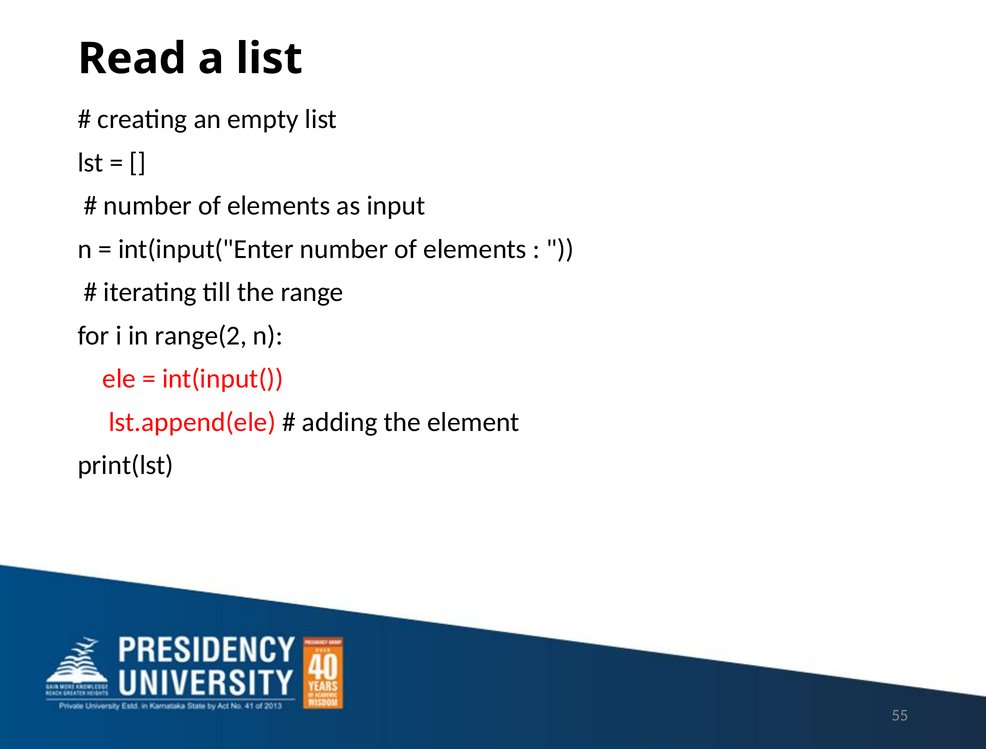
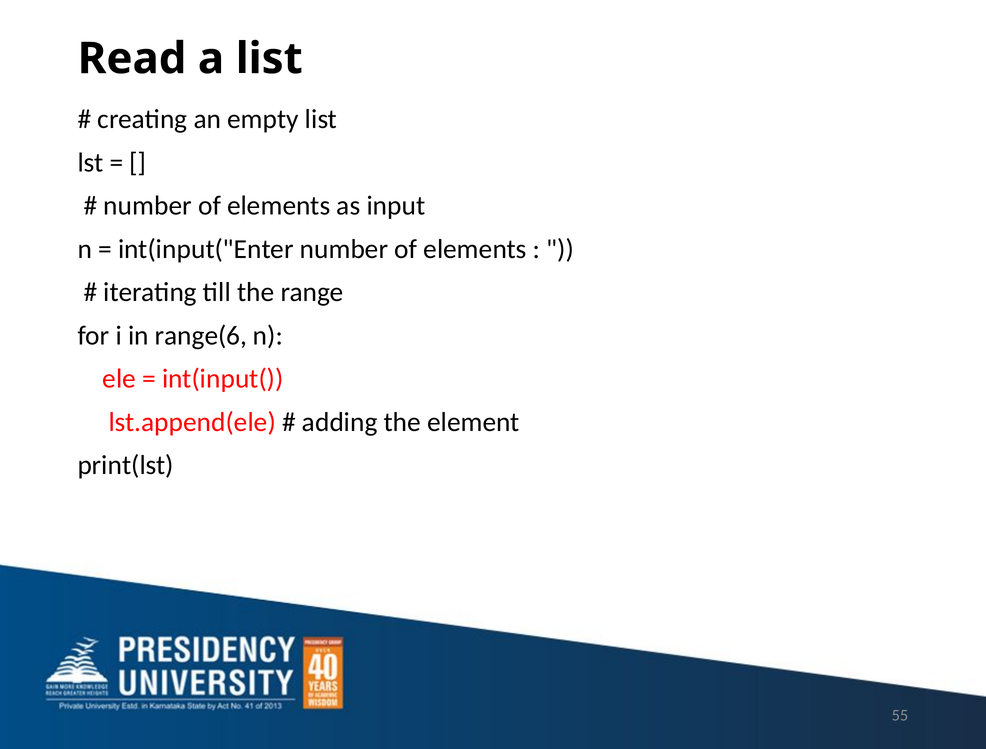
range(2: range(2 -> range(6
